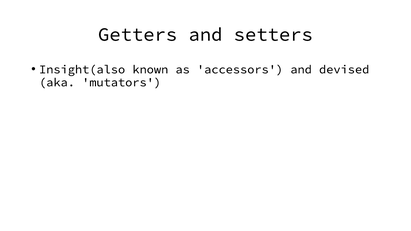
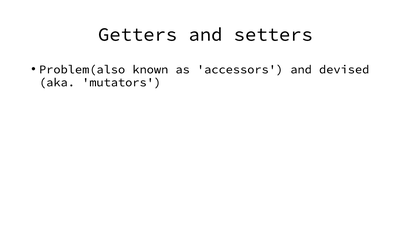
Insight(also: Insight(also -> Problem(also
